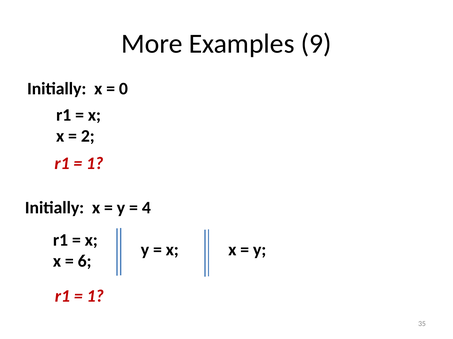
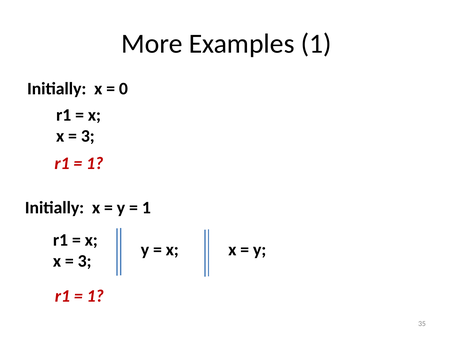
Examples 9: 9 -> 1
2 at (88, 136): 2 -> 3
4 at (146, 208): 4 -> 1
6 at (85, 262): 6 -> 3
